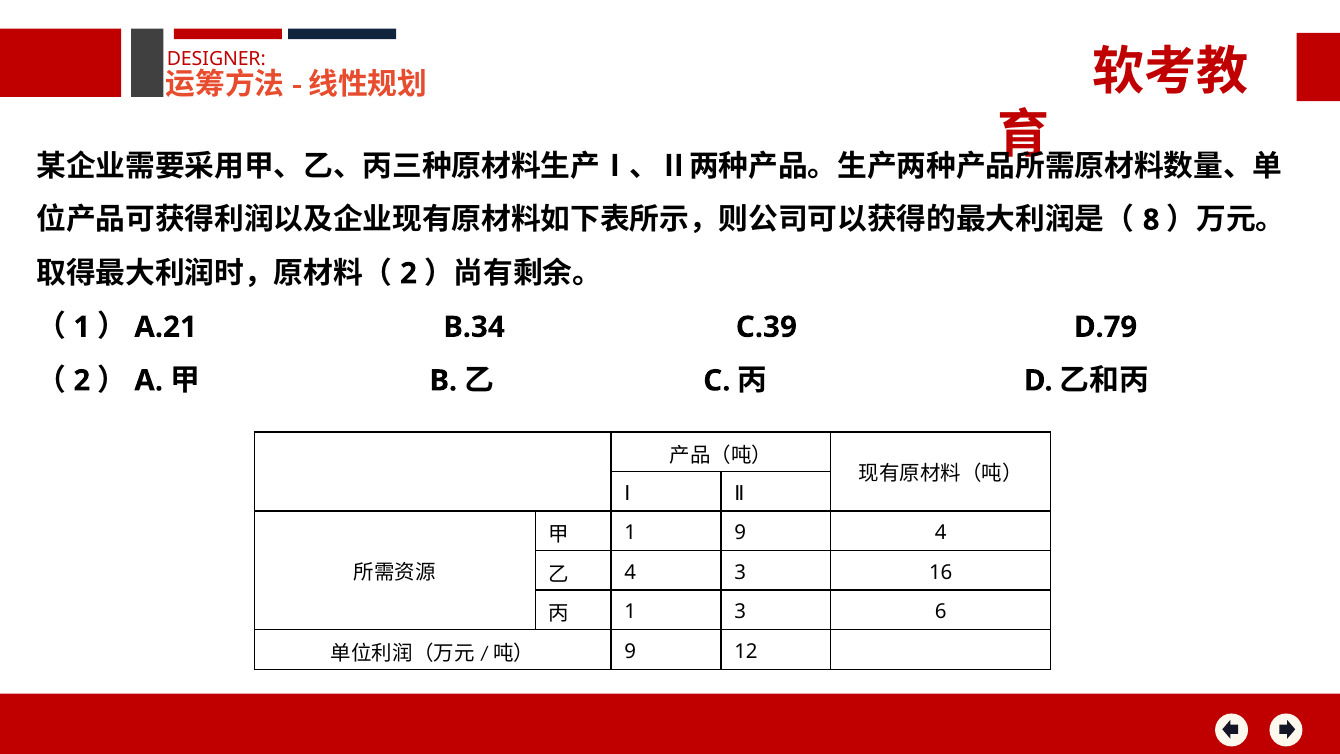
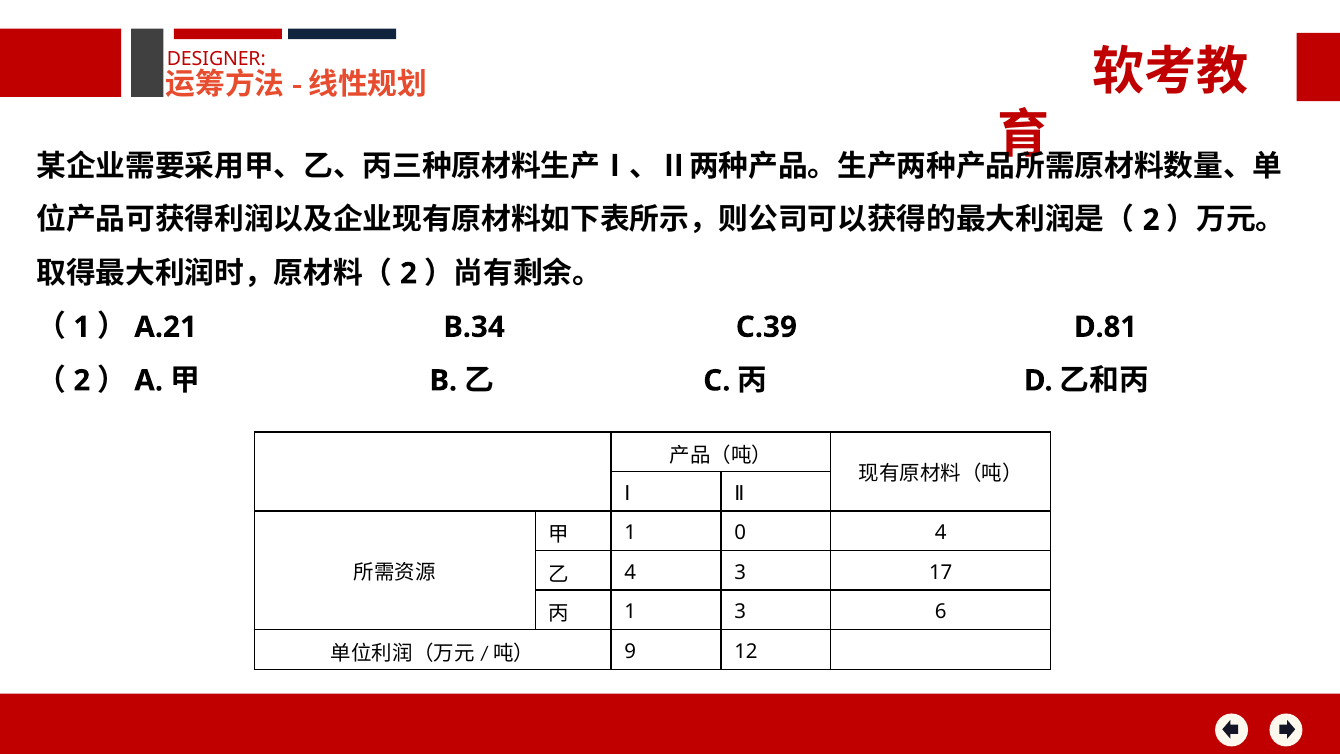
8 at (1151, 220): 8 -> 2
D.79: D.79 -> D.81
1 9: 9 -> 0
16: 16 -> 17
